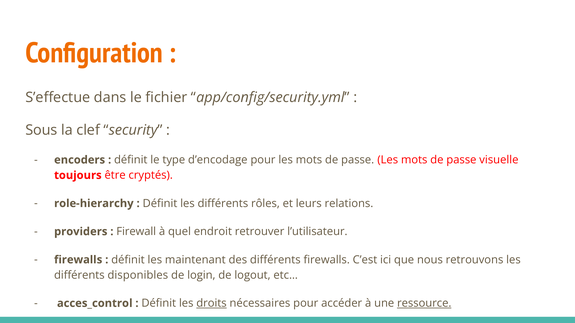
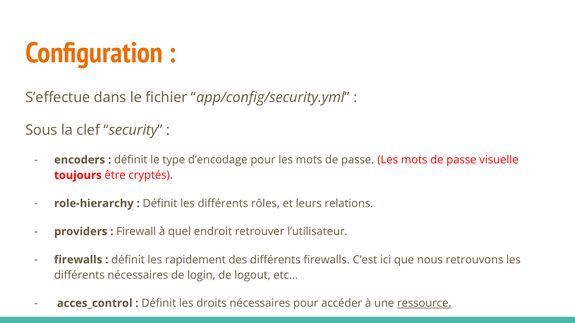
maintenant: maintenant -> rapidement
différents disponibles: disponibles -> nécessaires
droits underline: present -> none
